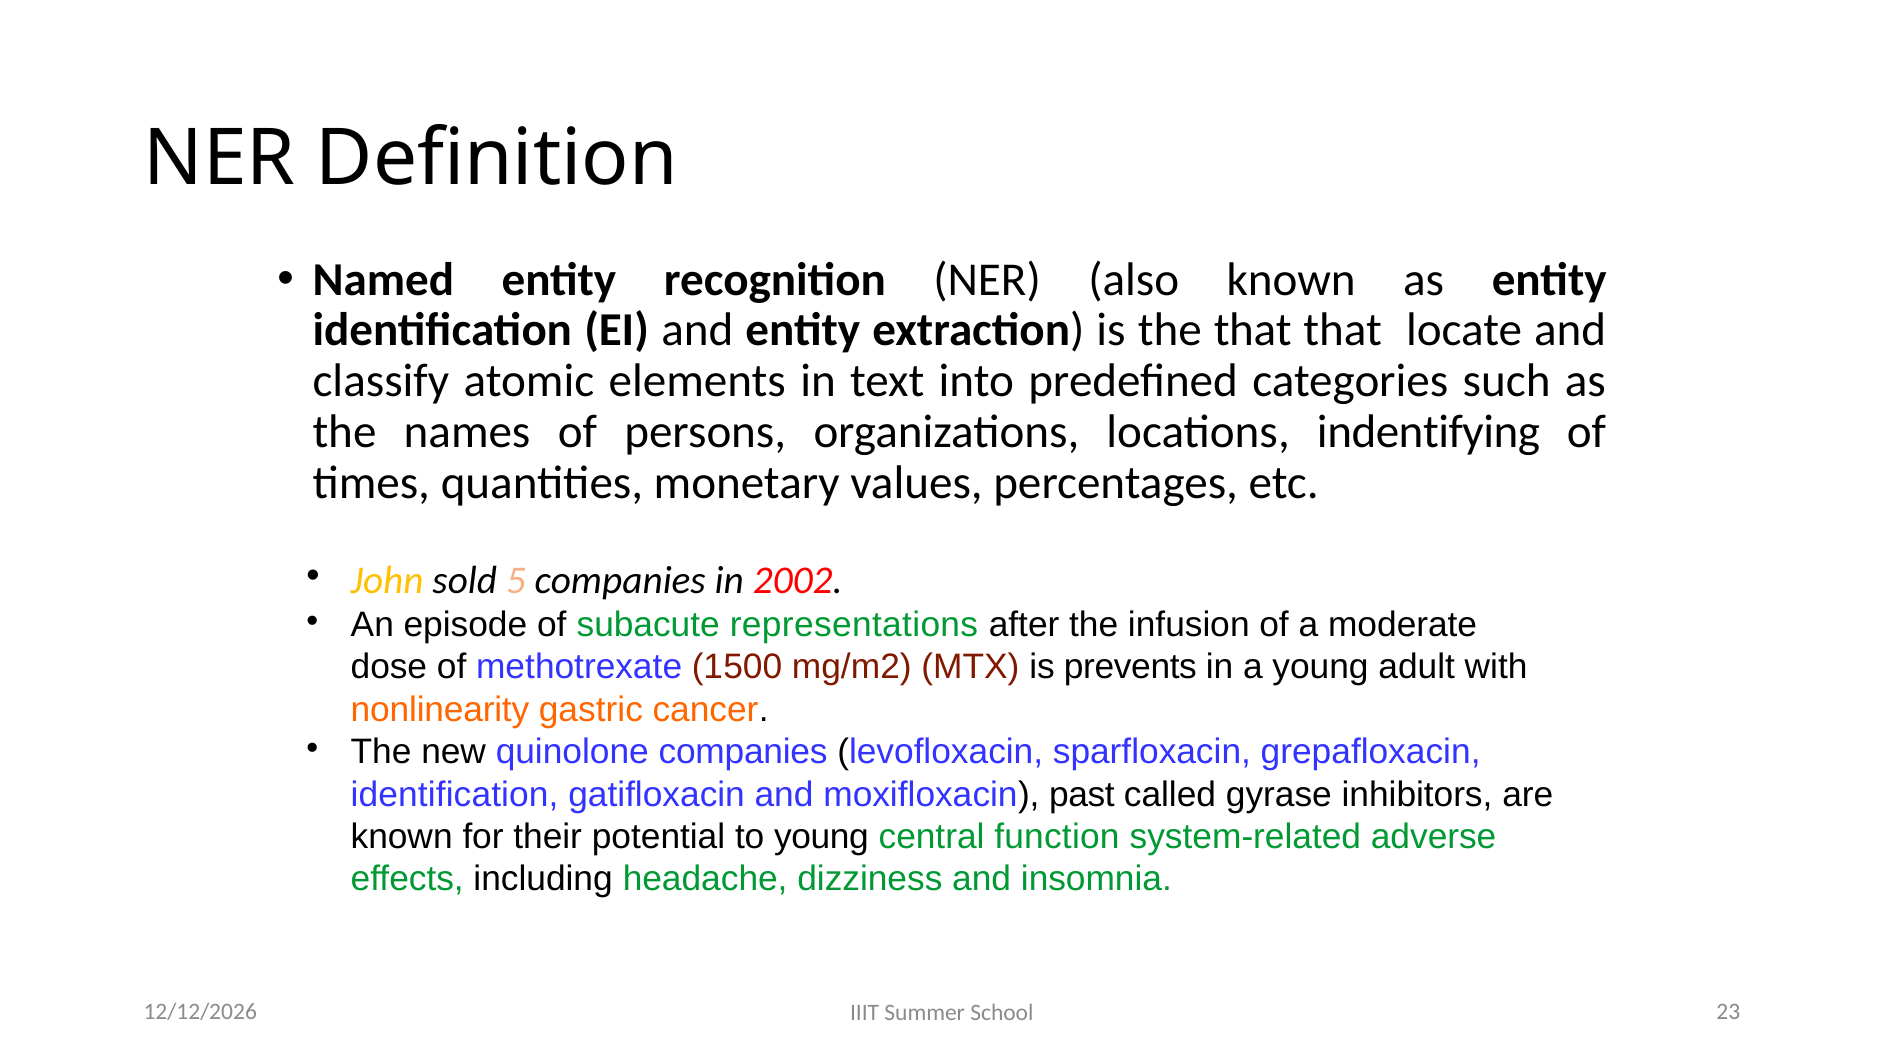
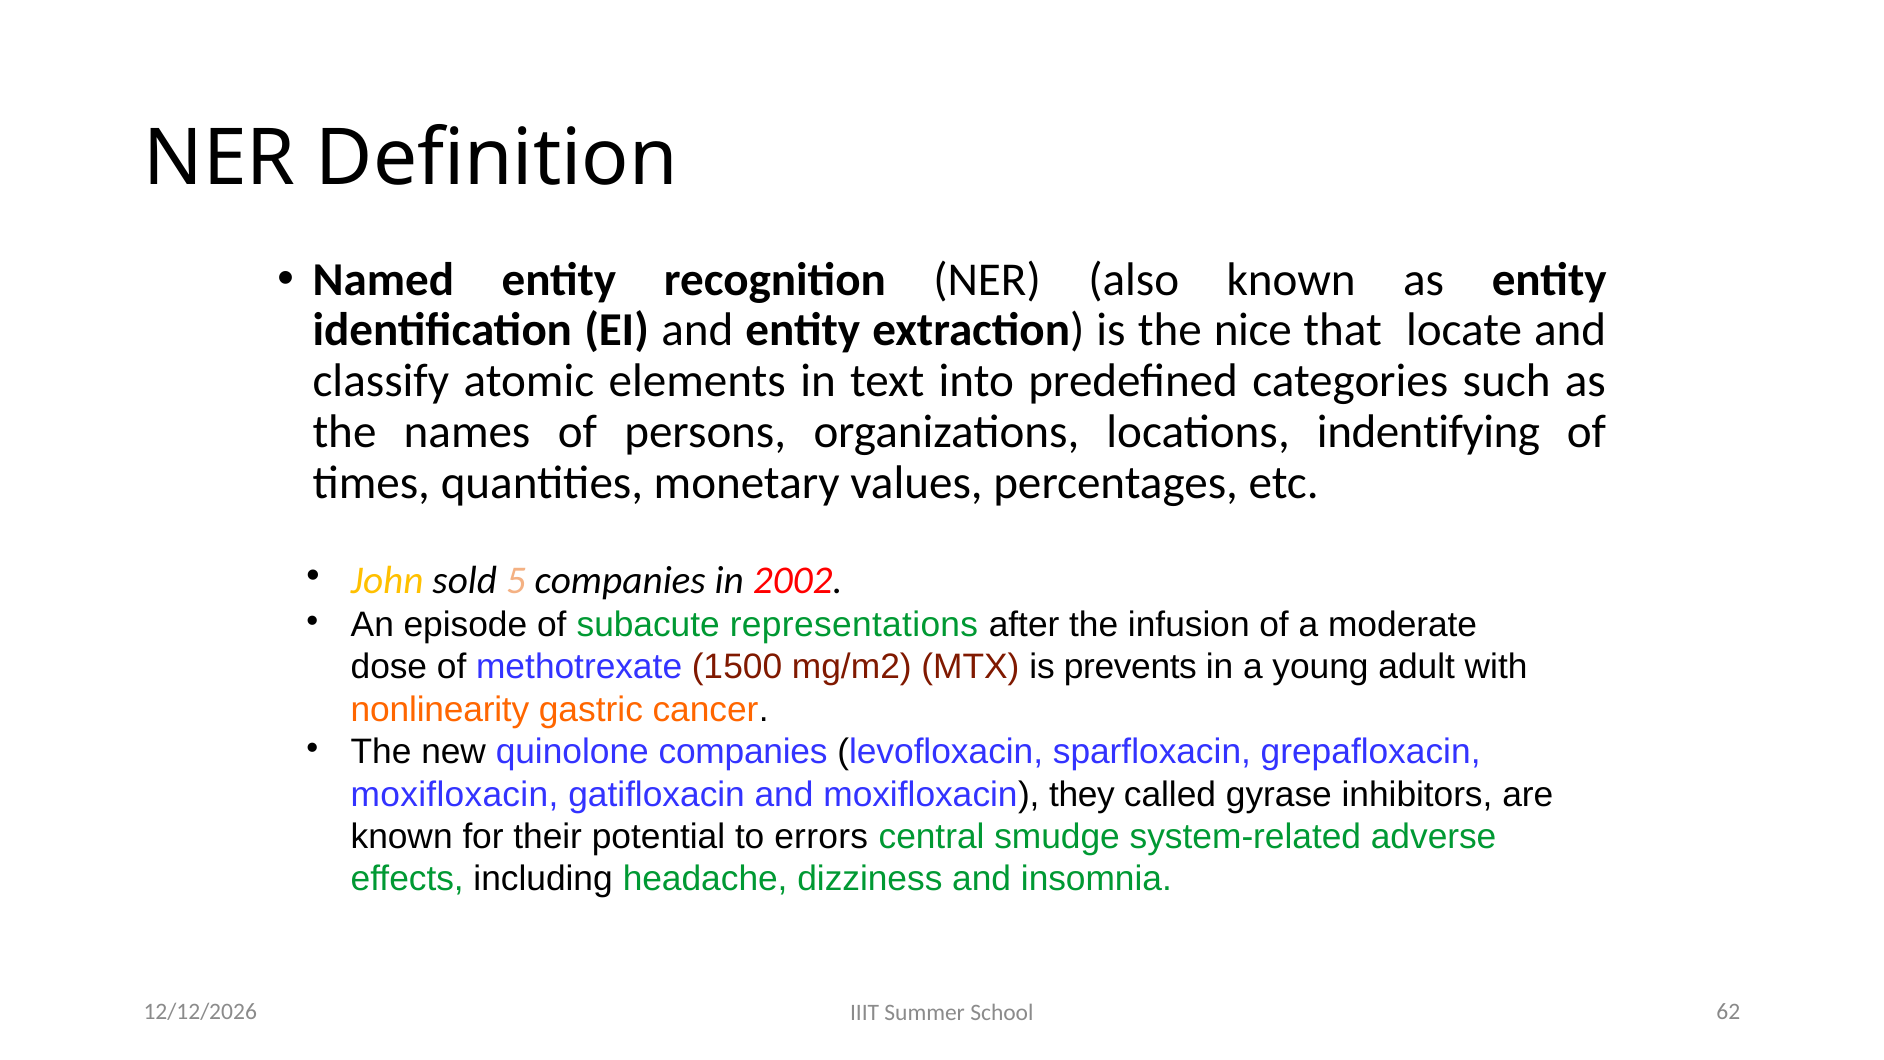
the that: that -> nice
identification at (455, 794): identification -> moxifloxacin
past: past -> they
to young: young -> errors
function: function -> smudge
23: 23 -> 62
